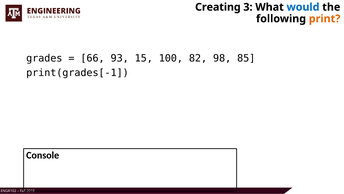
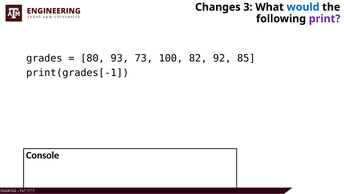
Creating: Creating -> Changes
print colour: orange -> purple
66: 66 -> 80
15: 15 -> 73
98: 98 -> 92
